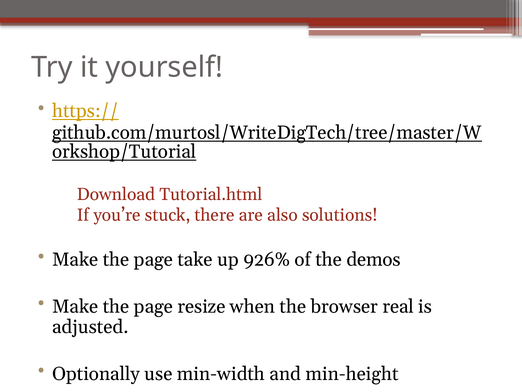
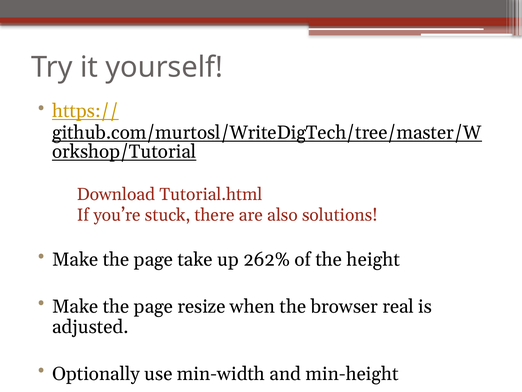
926%: 926% -> 262%
demos: demos -> height
